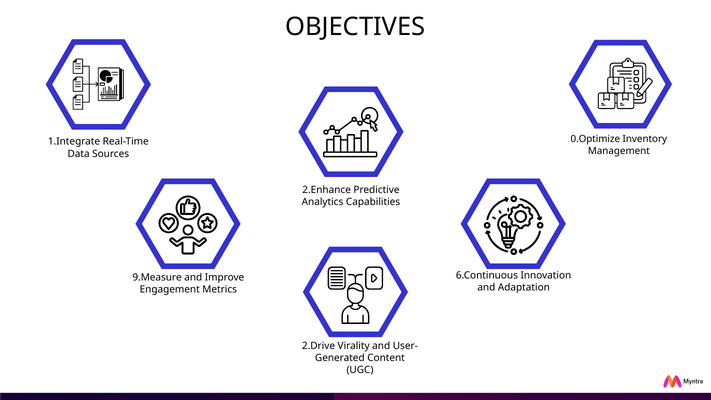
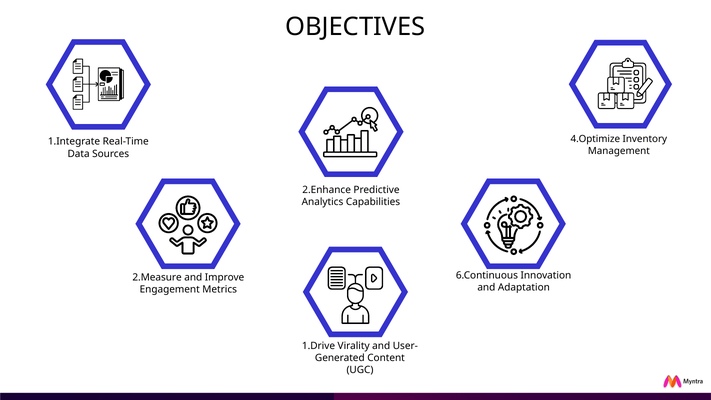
0.Optimize: 0.Optimize -> 4.Optimize
9.Measure: 9.Measure -> 2.Measure
2.Drive: 2.Drive -> 1.Drive
